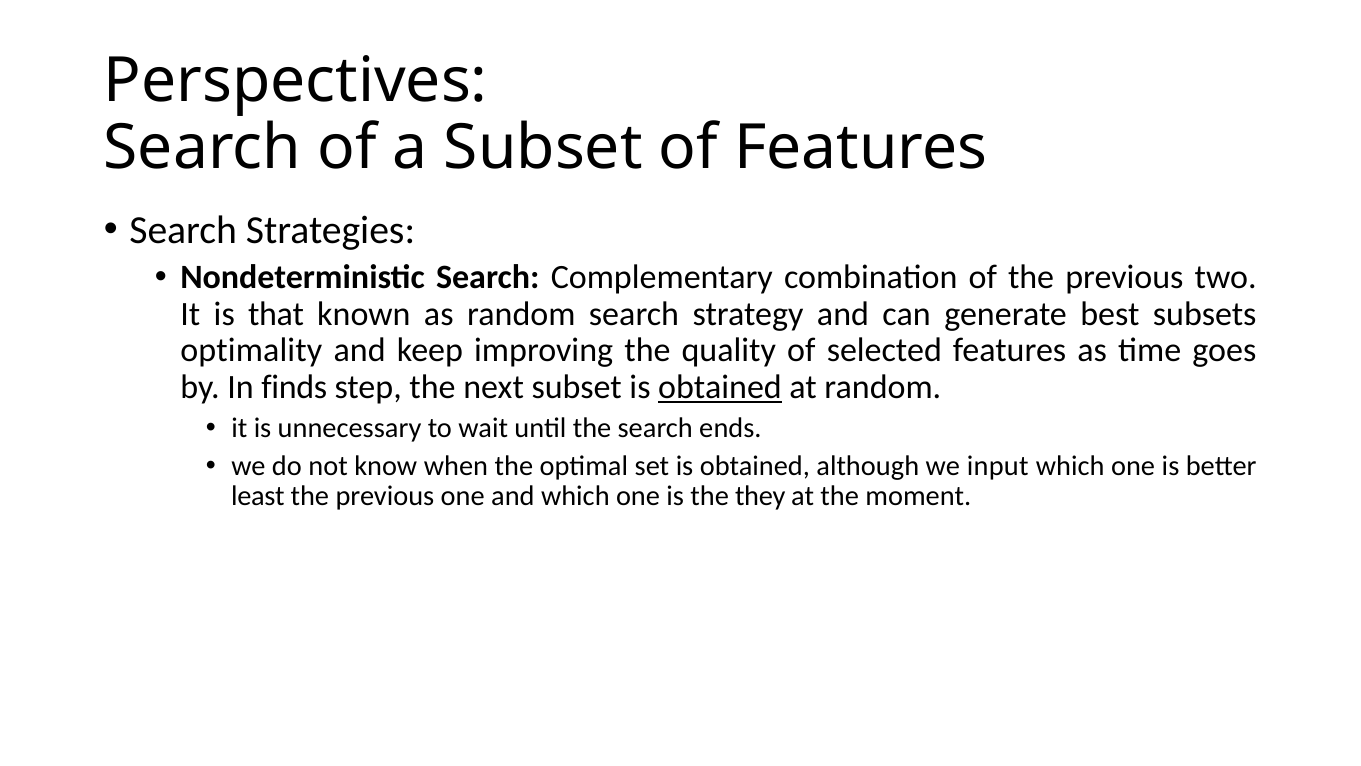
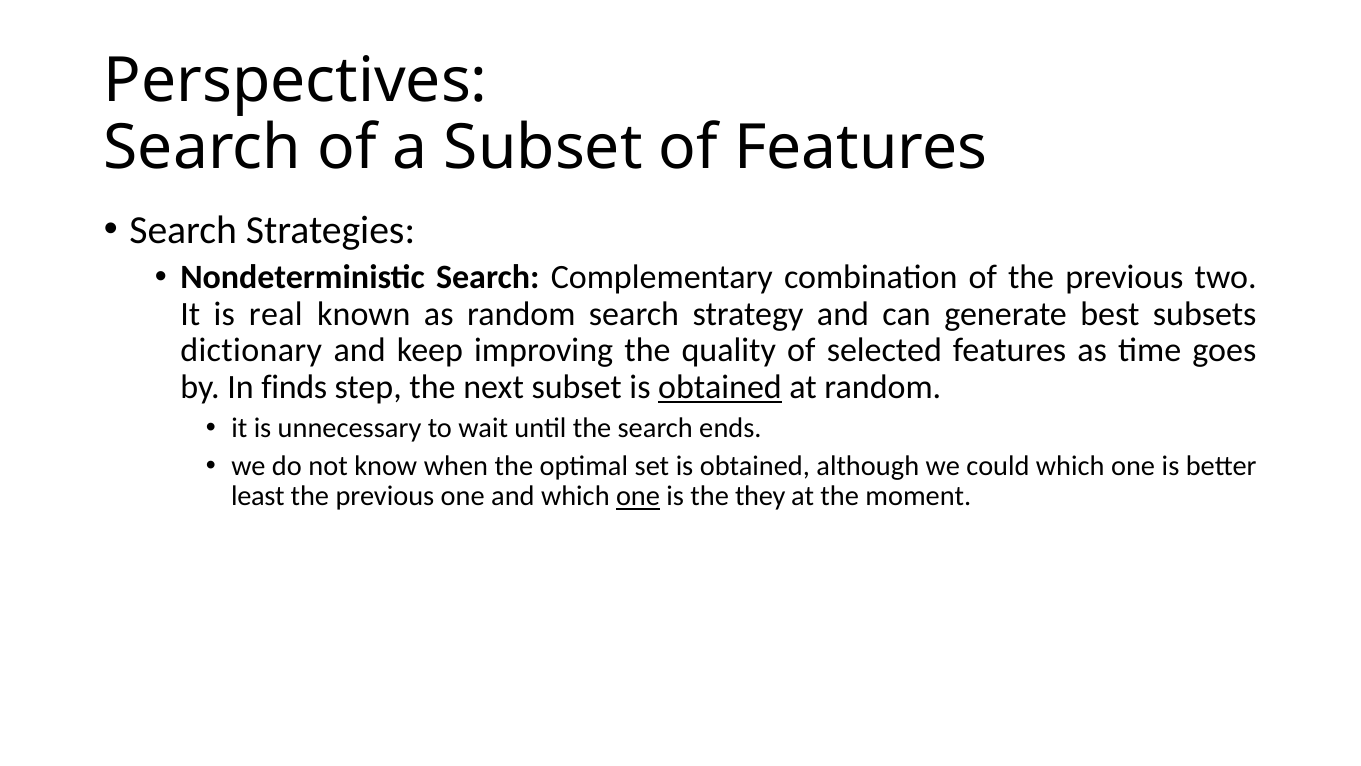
that: that -> real
optimality: optimality -> dictionary
input: input -> could
one at (638, 496) underline: none -> present
